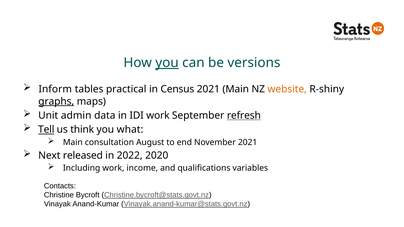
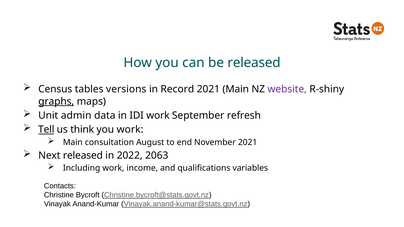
you at (167, 63) underline: present -> none
be versions: versions -> released
Inform: Inform -> Census
practical: practical -> versions
Census: Census -> Record
website colour: orange -> purple
refresh underline: present -> none
you what: what -> work
2020: 2020 -> 2063
